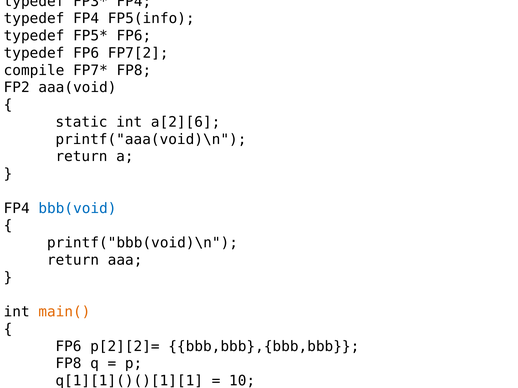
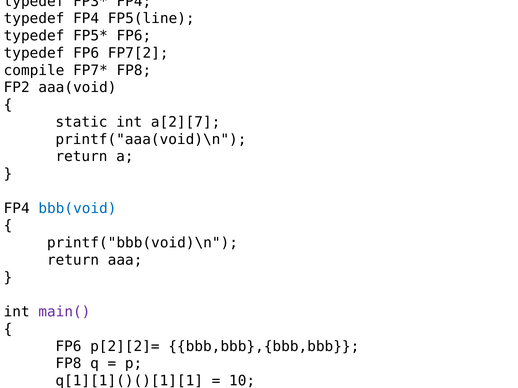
FP5(info: FP5(info -> FP5(line
a[2][6: a[2][6 -> a[2][7
main( colour: orange -> purple
